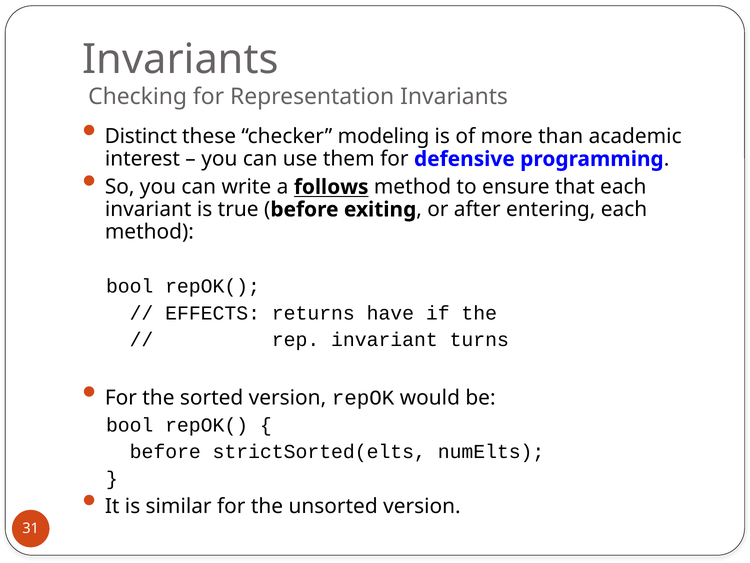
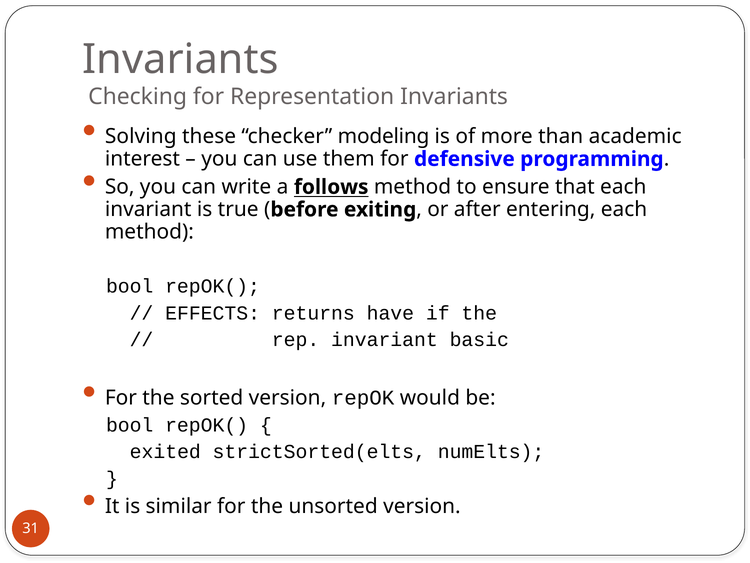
Distinct: Distinct -> Solving
turns: turns -> basic
before at (165, 452): before -> exited
